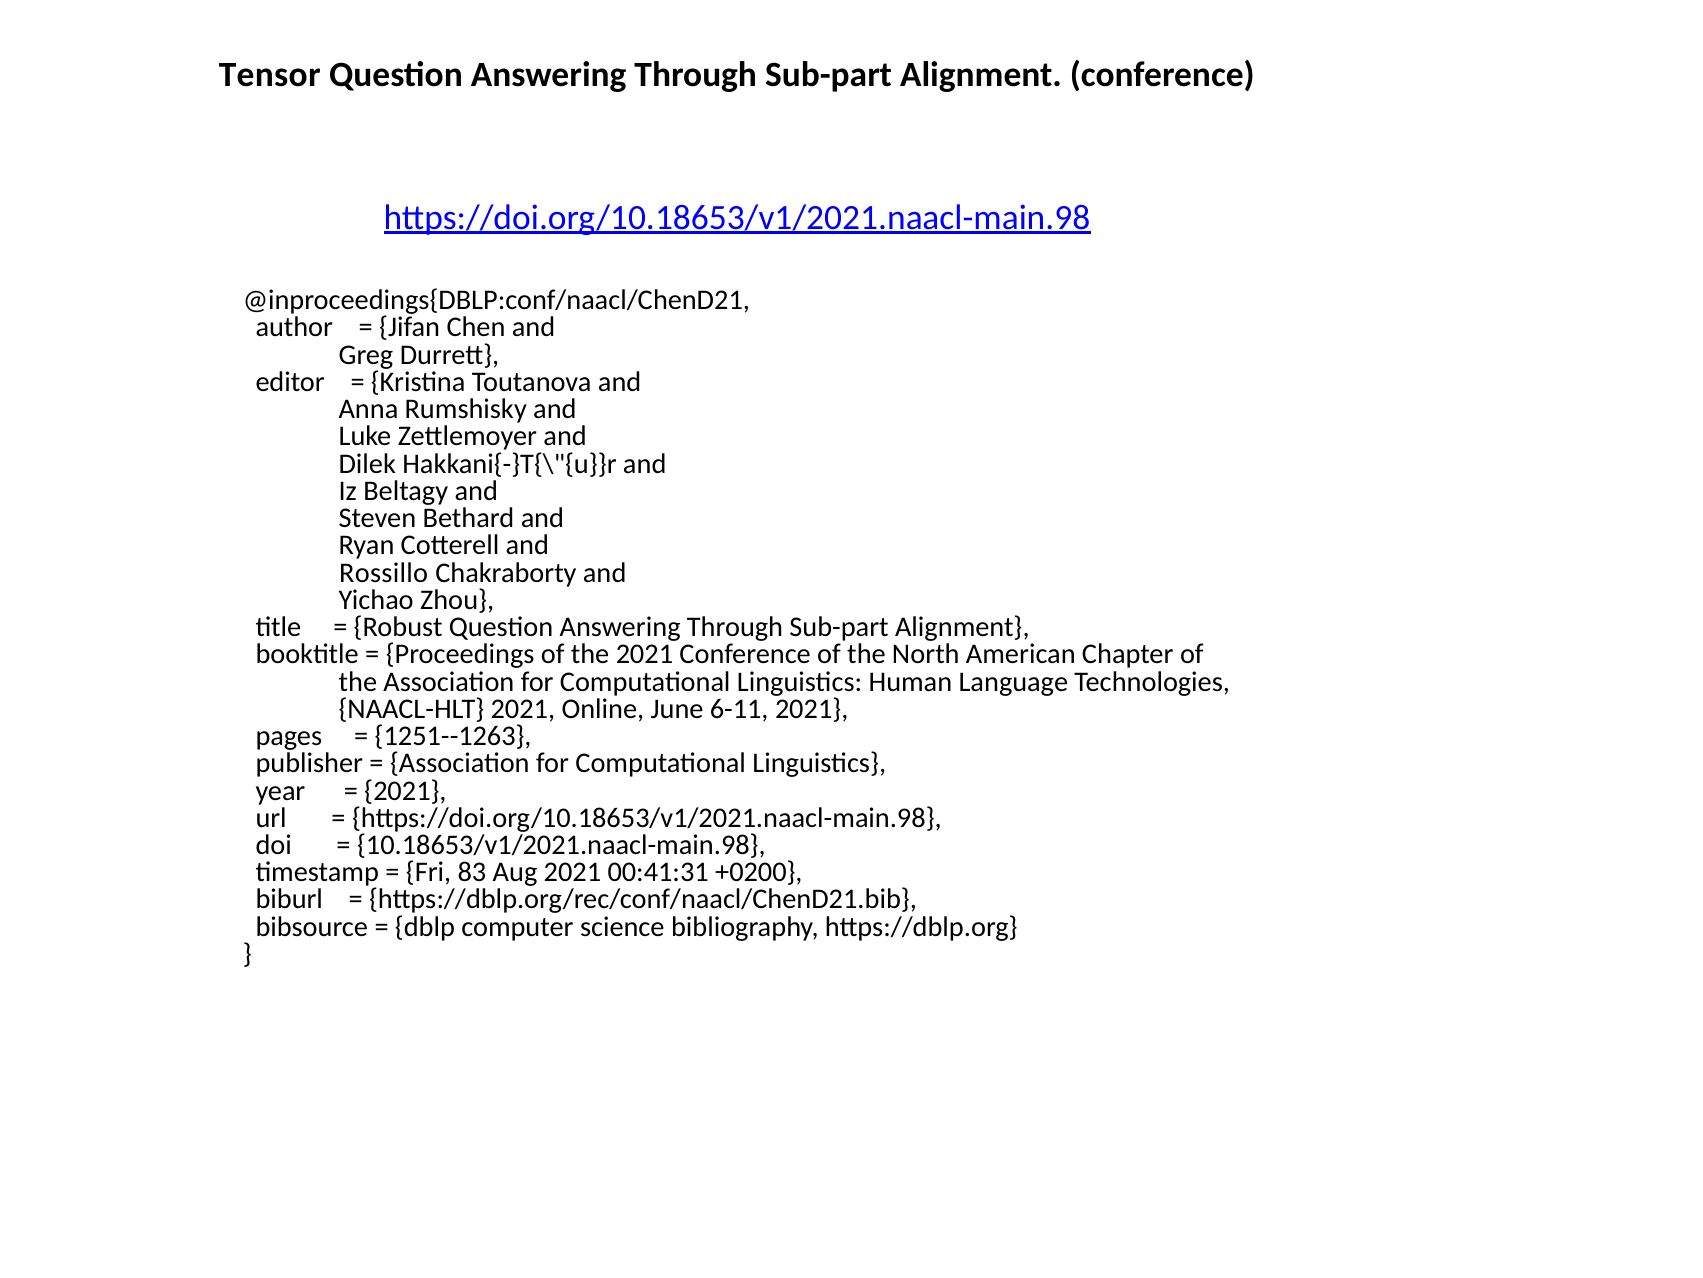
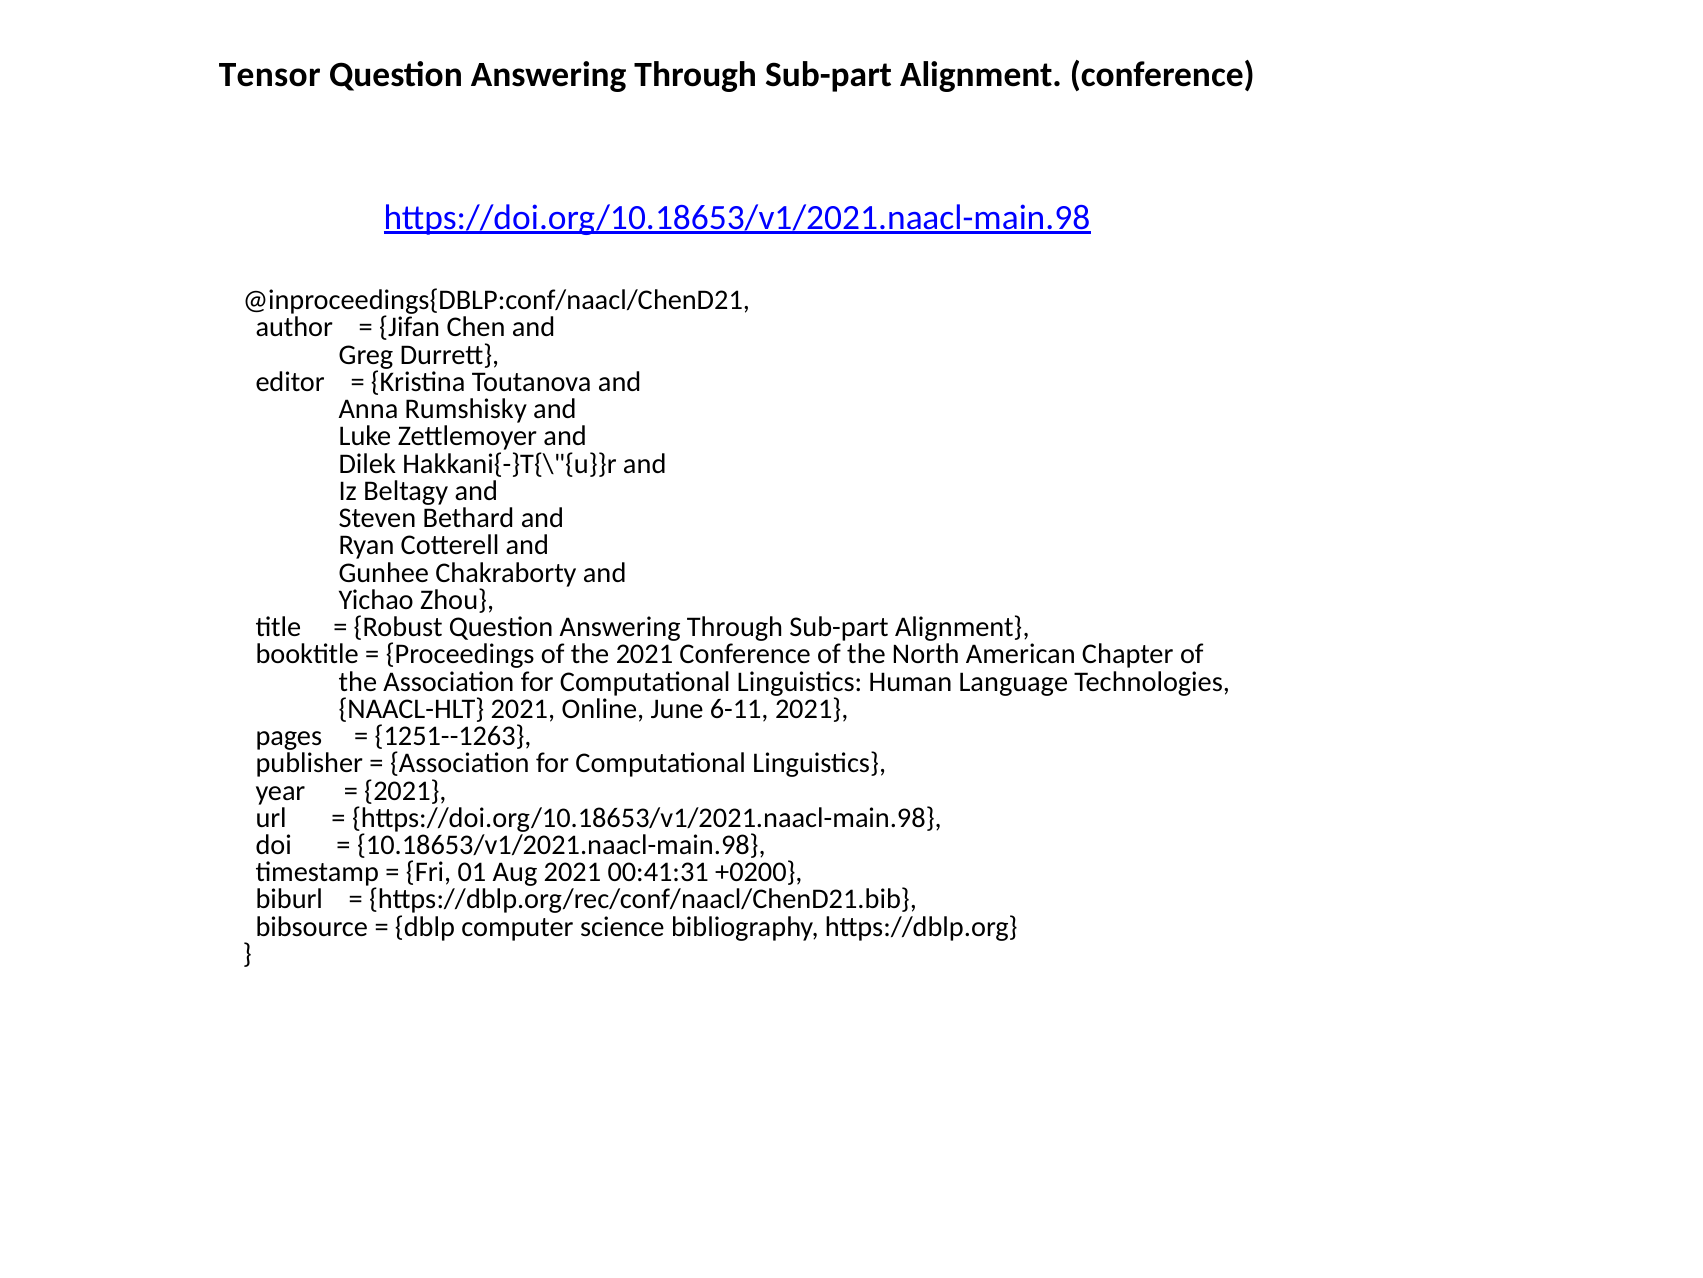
Rossillo: Rossillo -> Gunhee
83: 83 -> 01
